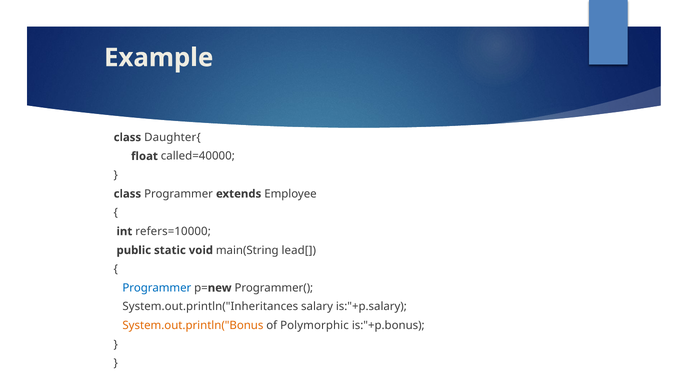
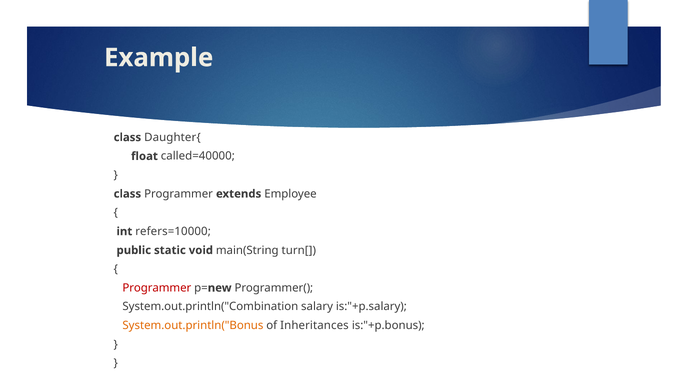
lead[: lead[ -> turn[
Programmer at (157, 288) colour: blue -> red
System.out.println("Inheritances: System.out.println("Inheritances -> System.out.println("Combination
Polymorphic: Polymorphic -> Inheritances
